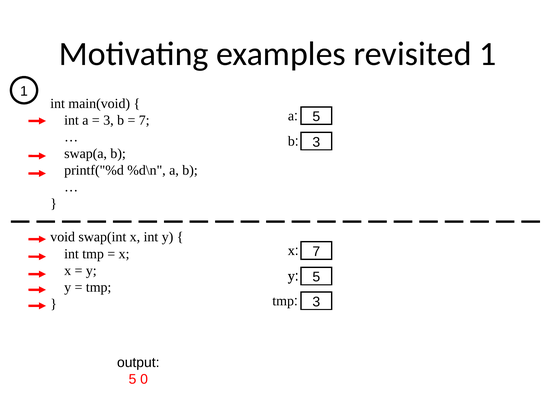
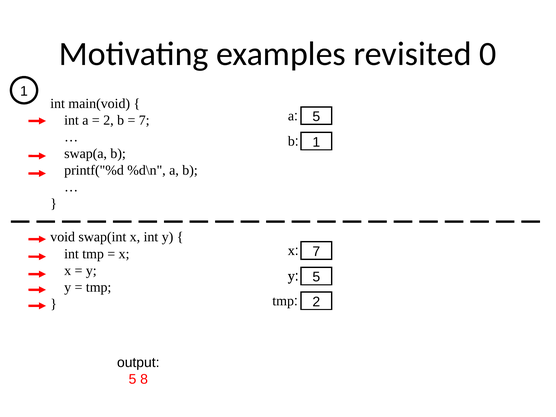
revisited 1: 1 -> 0
3 at (108, 120): 3 -> 2
b 3: 3 -> 1
tmp 3: 3 -> 2
0: 0 -> 8
